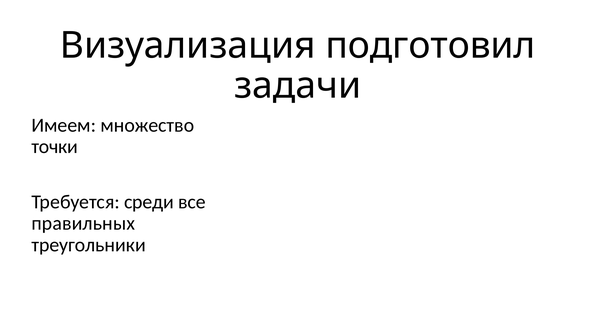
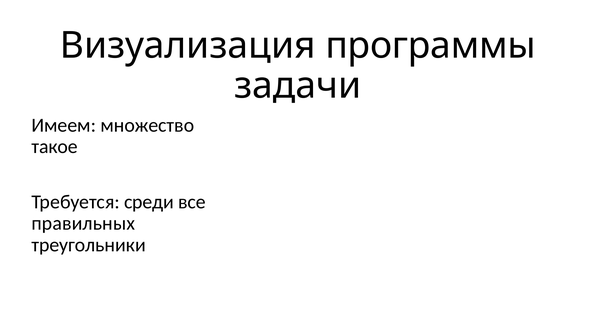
подготовил: подготовил -> программы
точки: точки -> такое
